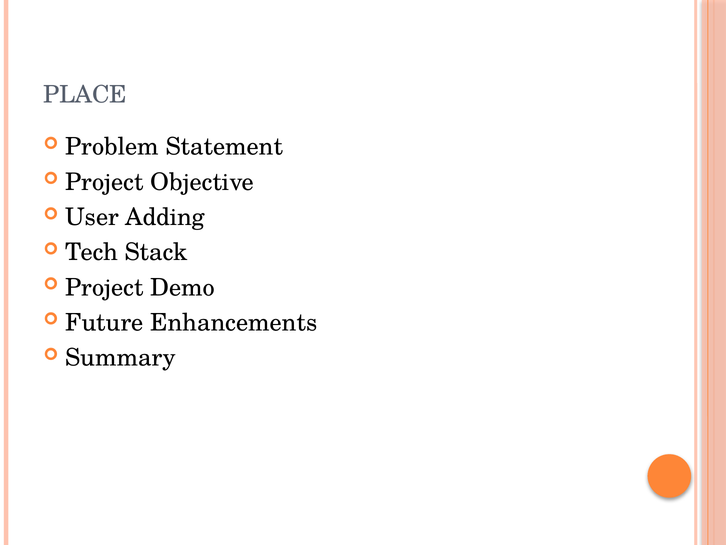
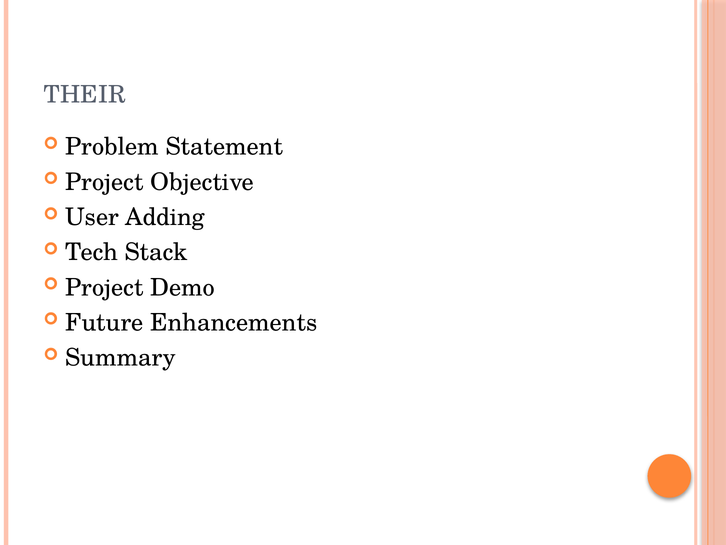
PLACE: PLACE -> THEIR
